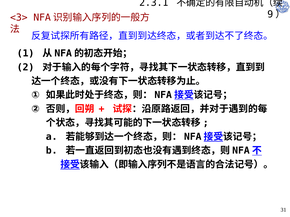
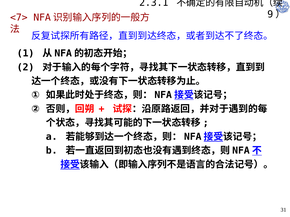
<3>: <3> -> <7>
